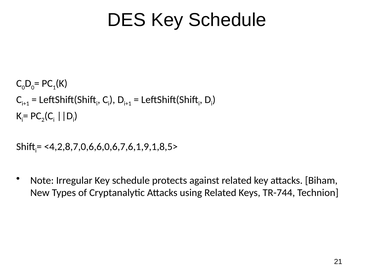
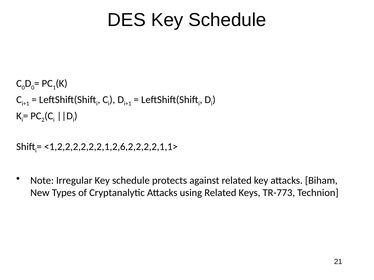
<4,2,8,7,0,6,6,0,6,7,6,1,9,1,8,5>: <4,2,8,7,0,6,6,0,6,7,6,1,9,1,8,5> -> <1,2,2,2,2,2,2,1,2,6,2,2,2,2,1,1>
TR-744: TR-744 -> TR-773
